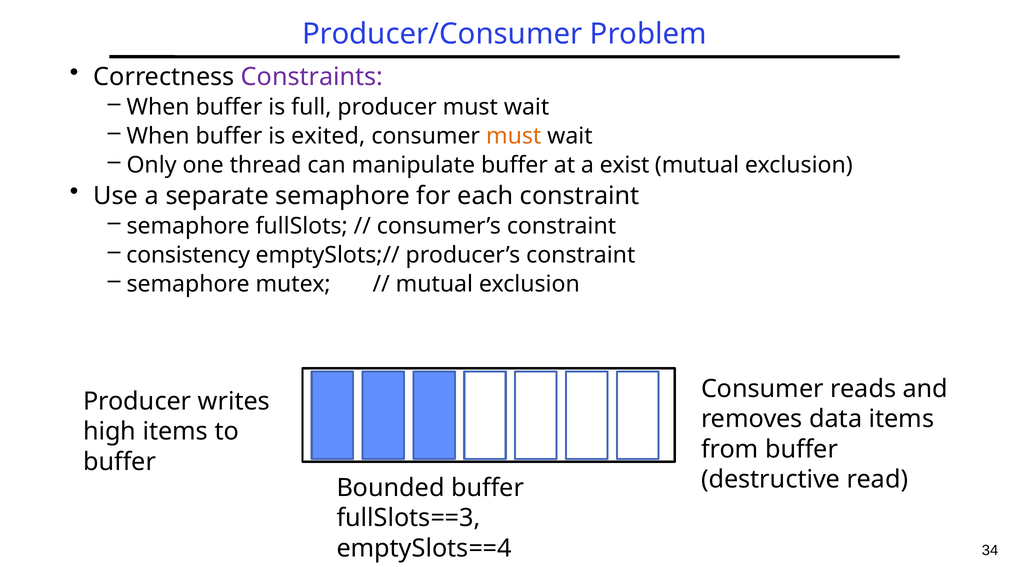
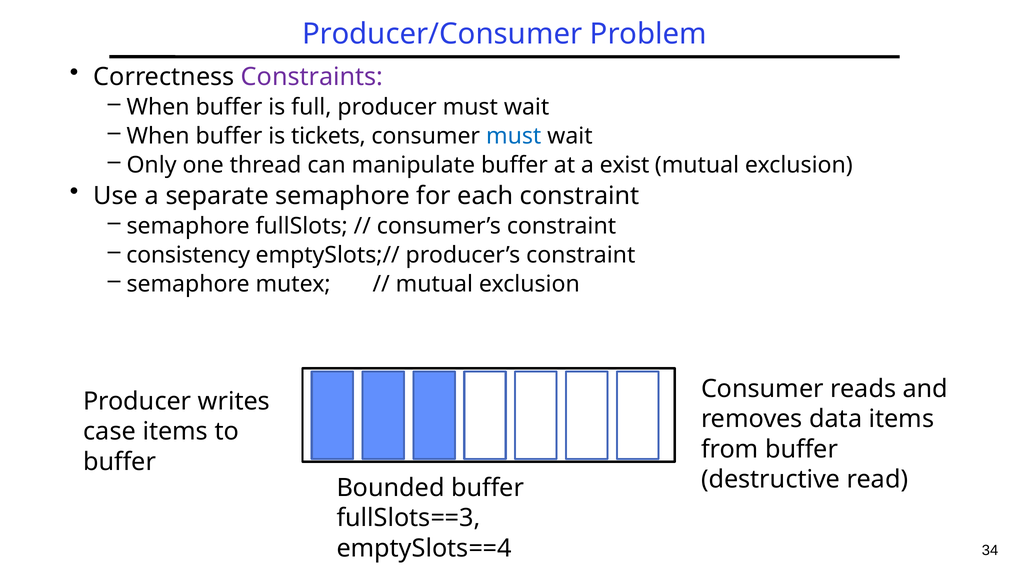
exited: exited -> tickets
must at (514, 136) colour: orange -> blue
high: high -> case
